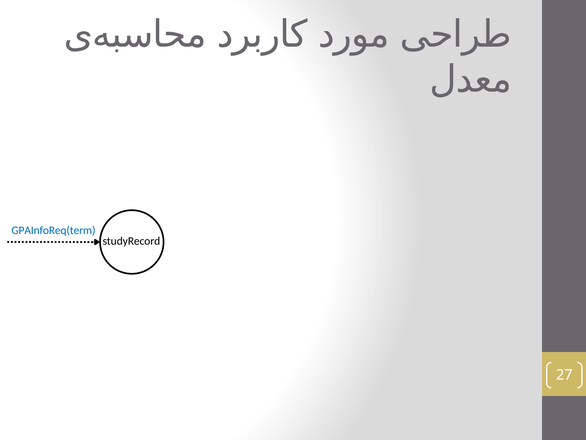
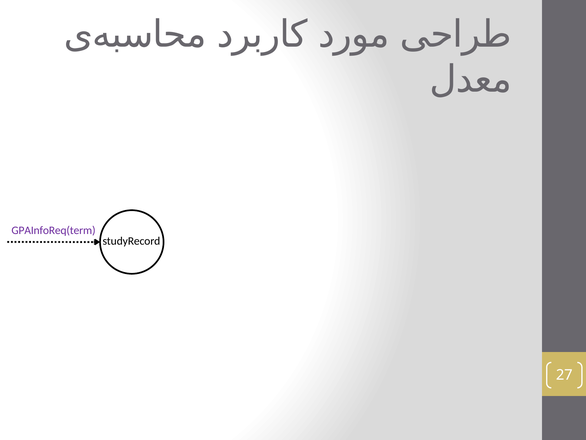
GPAInfoReq(term colour: blue -> purple
